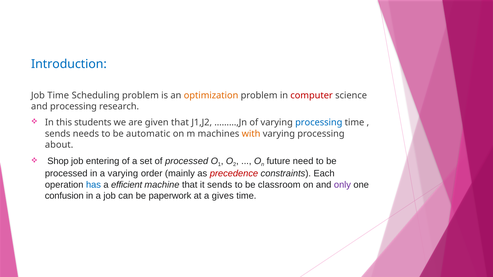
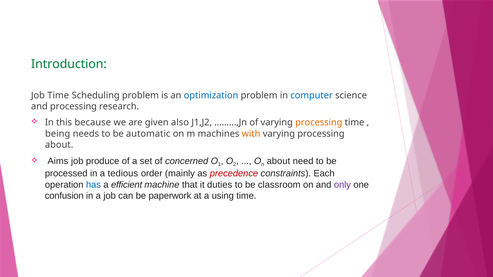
Introduction colour: blue -> green
optimization colour: orange -> blue
computer colour: red -> blue
students: students -> because
given that: that -> also
processing at (319, 123) colour: blue -> orange
sends at (58, 134): sends -> being
Shop: Shop -> Aims
entering: entering -> produce
of processed: processed -> concerned
future at (278, 161): future -> about
a varying: varying -> tedious
it sends: sends -> duties
gives: gives -> using
